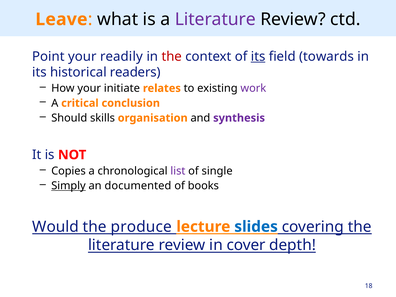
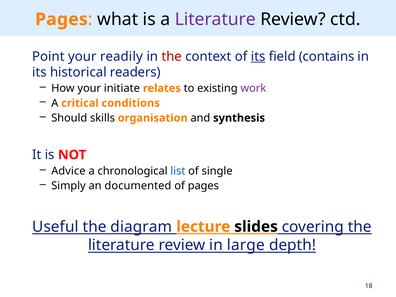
Leave at (61, 19): Leave -> Pages
towards: towards -> contains
conclusion: conclusion -> conditions
synthesis colour: purple -> black
Copies: Copies -> Advice
list colour: purple -> blue
Simply underline: present -> none
of books: books -> pages
Would: Would -> Useful
produce: produce -> diagram
slides colour: blue -> black
cover: cover -> large
